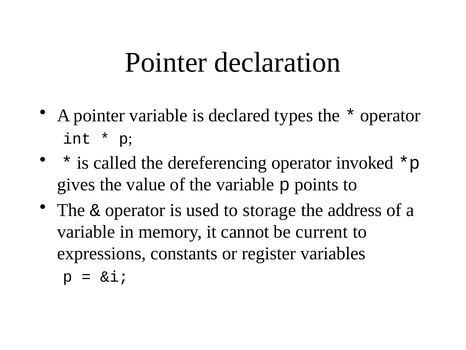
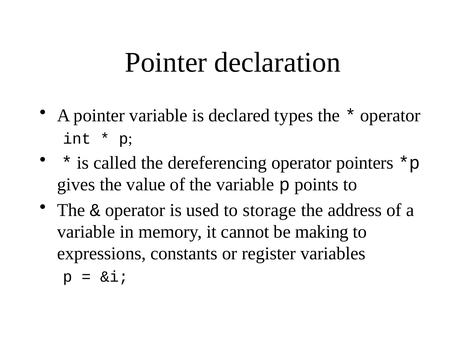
invoked: invoked -> pointers
current: current -> making
